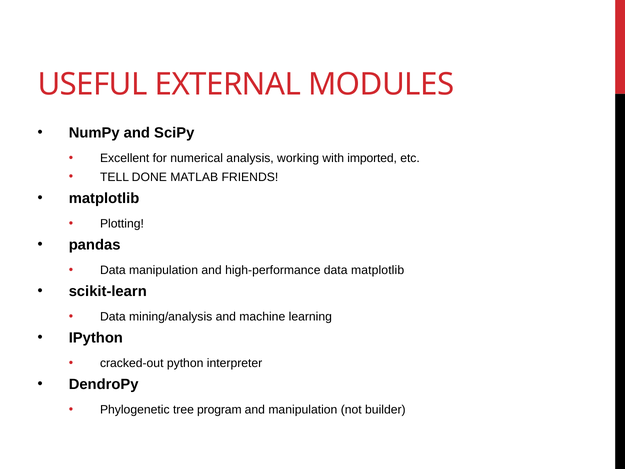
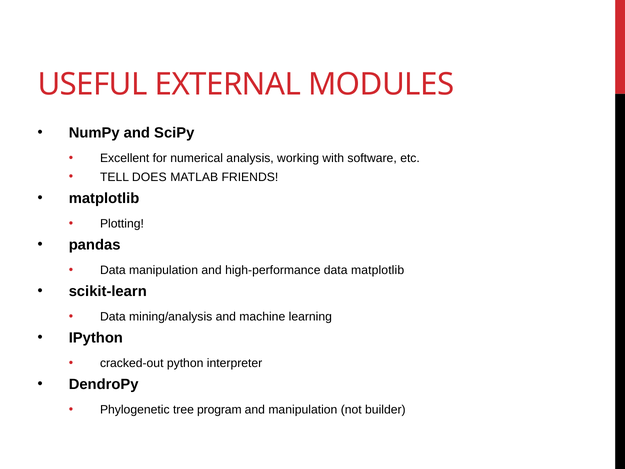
imported: imported -> software
DONE: DONE -> DOES
